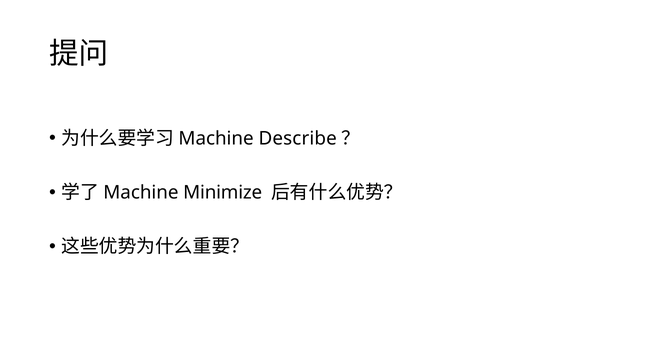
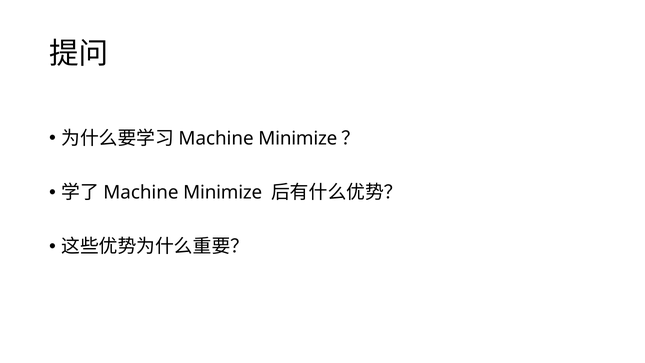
Describe at (298, 138): Describe -> Minimize
